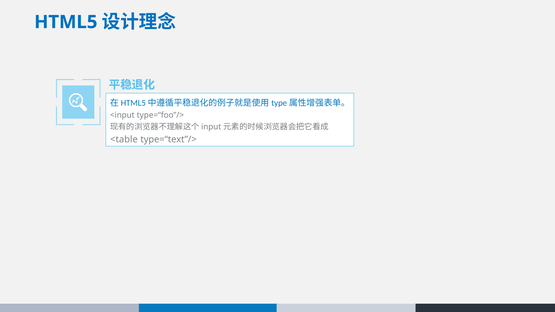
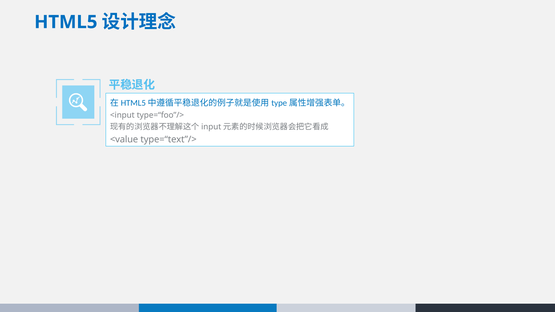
<table: <table -> <value
